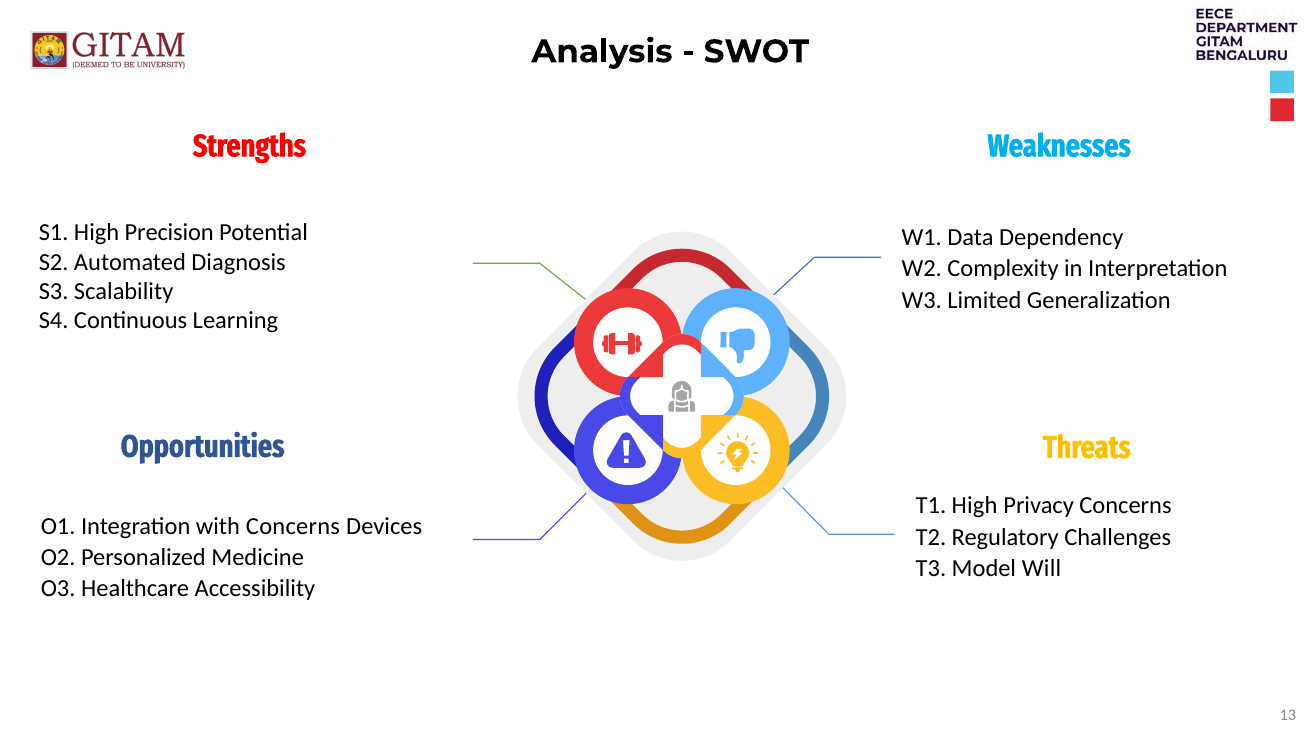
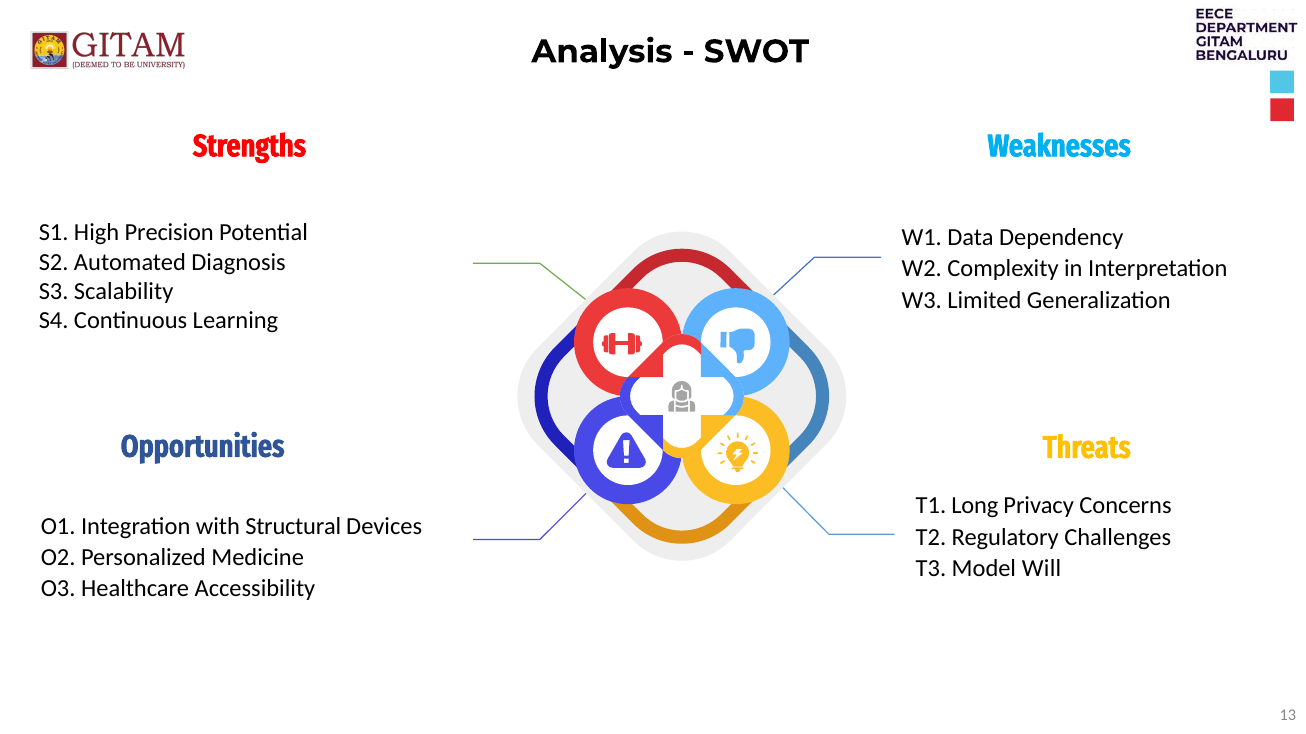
T1 High: High -> Long
with Concerns: Concerns -> Structural
